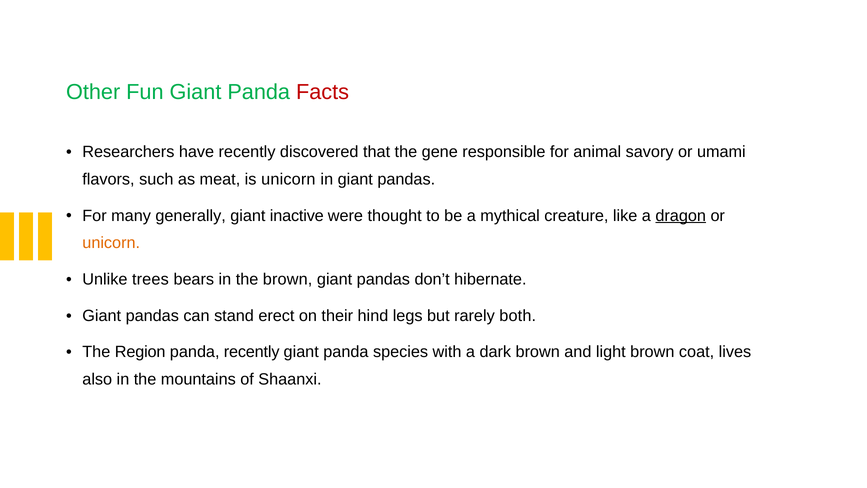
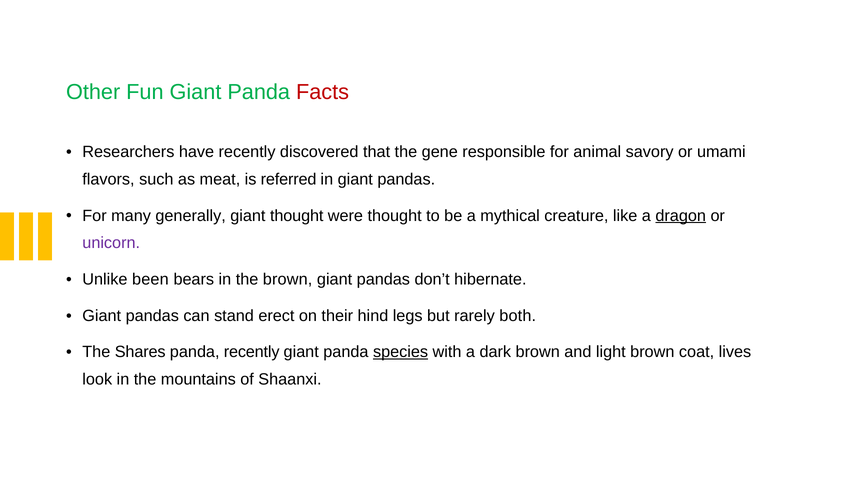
is unicorn: unicorn -> referred
giant inactive: inactive -> thought
unicorn at (111, 243) colour: orange -> purple
trees: trees -> been
Region: Region -> Shares
species underline: none -> present
also: also -> look
